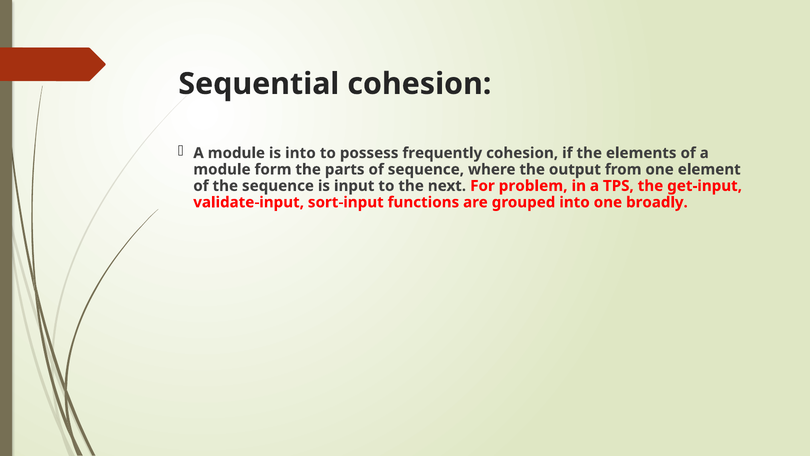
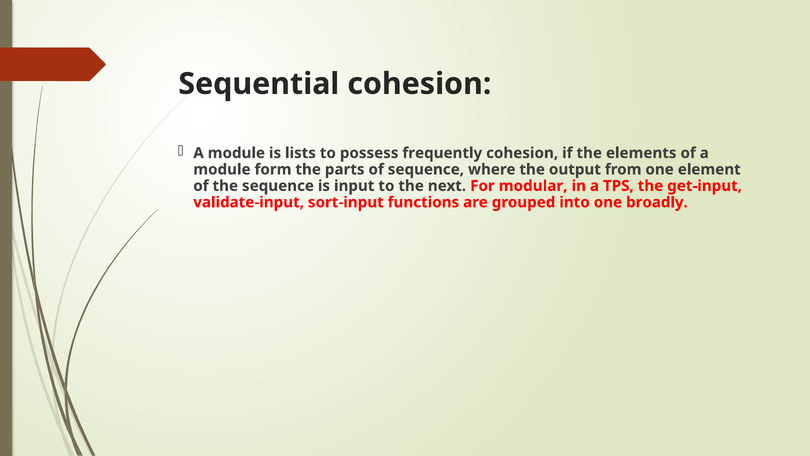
is into: into -> lists
problem: problem -> modular
